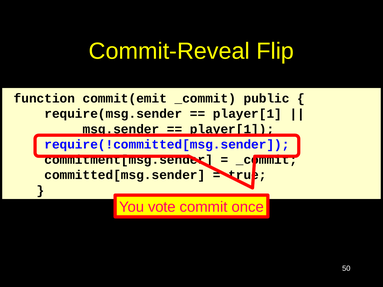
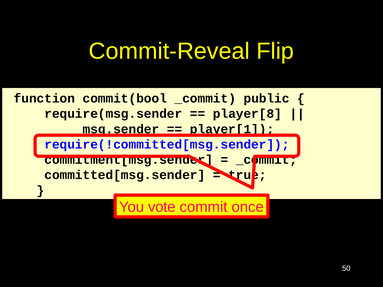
commit(emit: commit(emit -> commit(bool
player[1 at (247, 114): player[1 -> player[8
